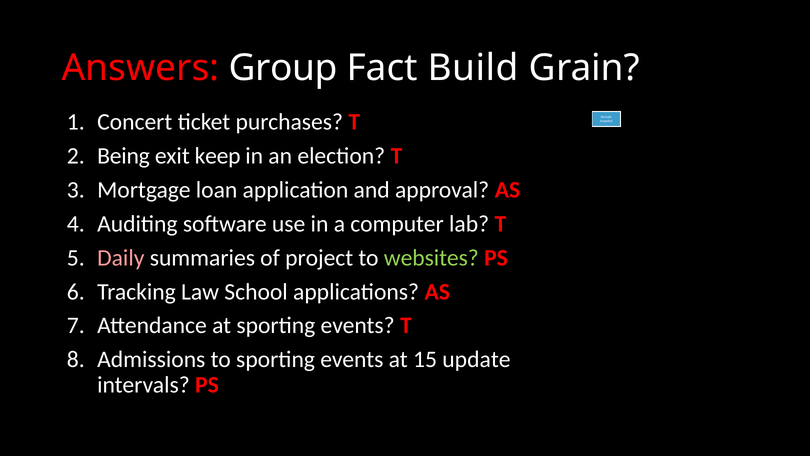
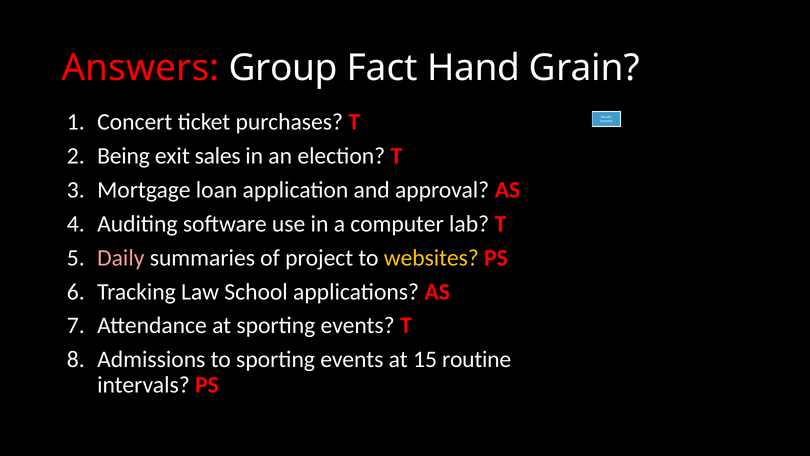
Build: Build -> Hand
keep: keep -> sales
websites colour: light green -> yellow
update: update -> routine
